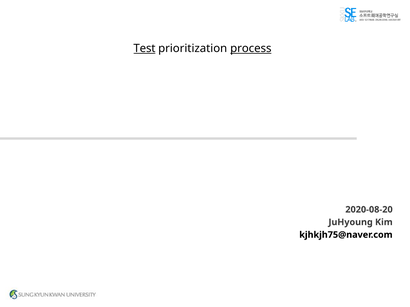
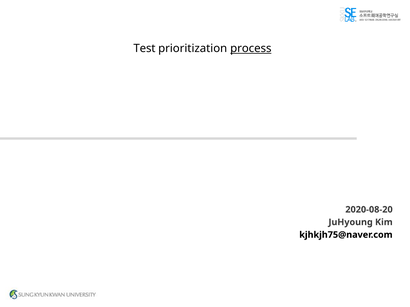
Test underline: present -> none
